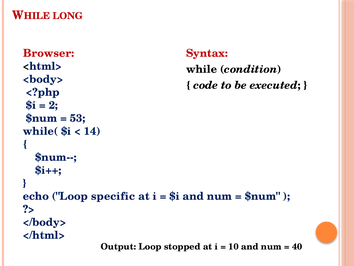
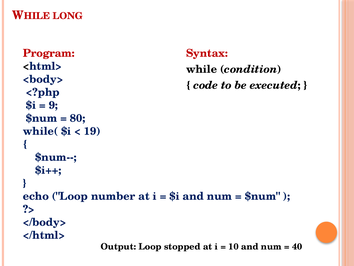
Browser: Browser -> Program
2: 2 -> 9
53: 53 -> 80
14: 14 -> 19
specific: specific -> number
